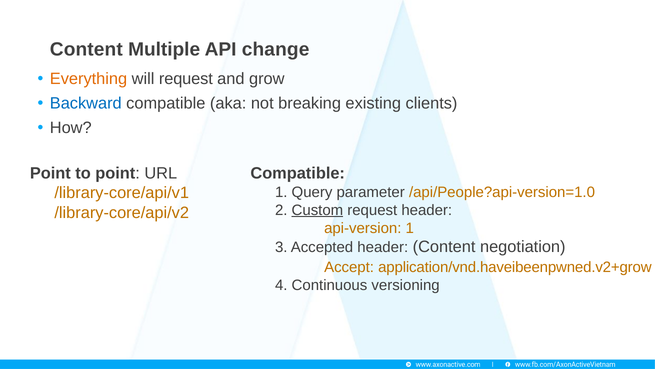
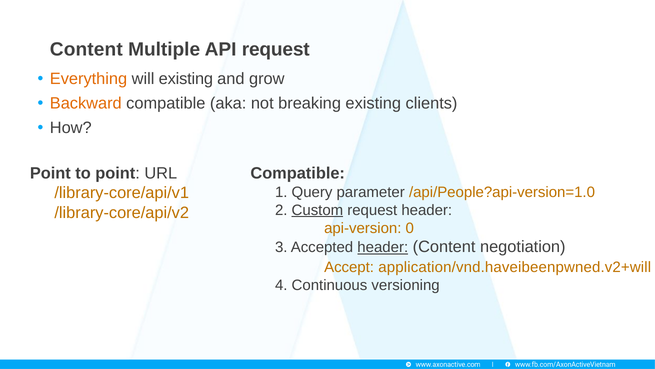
API change: change -> request
will request: request -> existing
Backward colour: blue -> orange
api-version 1: 1 -> 0
header at (383, 247) underline: none -> present
application/vnd.haveibeenpwned.v2+grow: application/vnd.haveibeenpwned.v2+grow -> application/vnd.haveibeenpwned.v2+will
